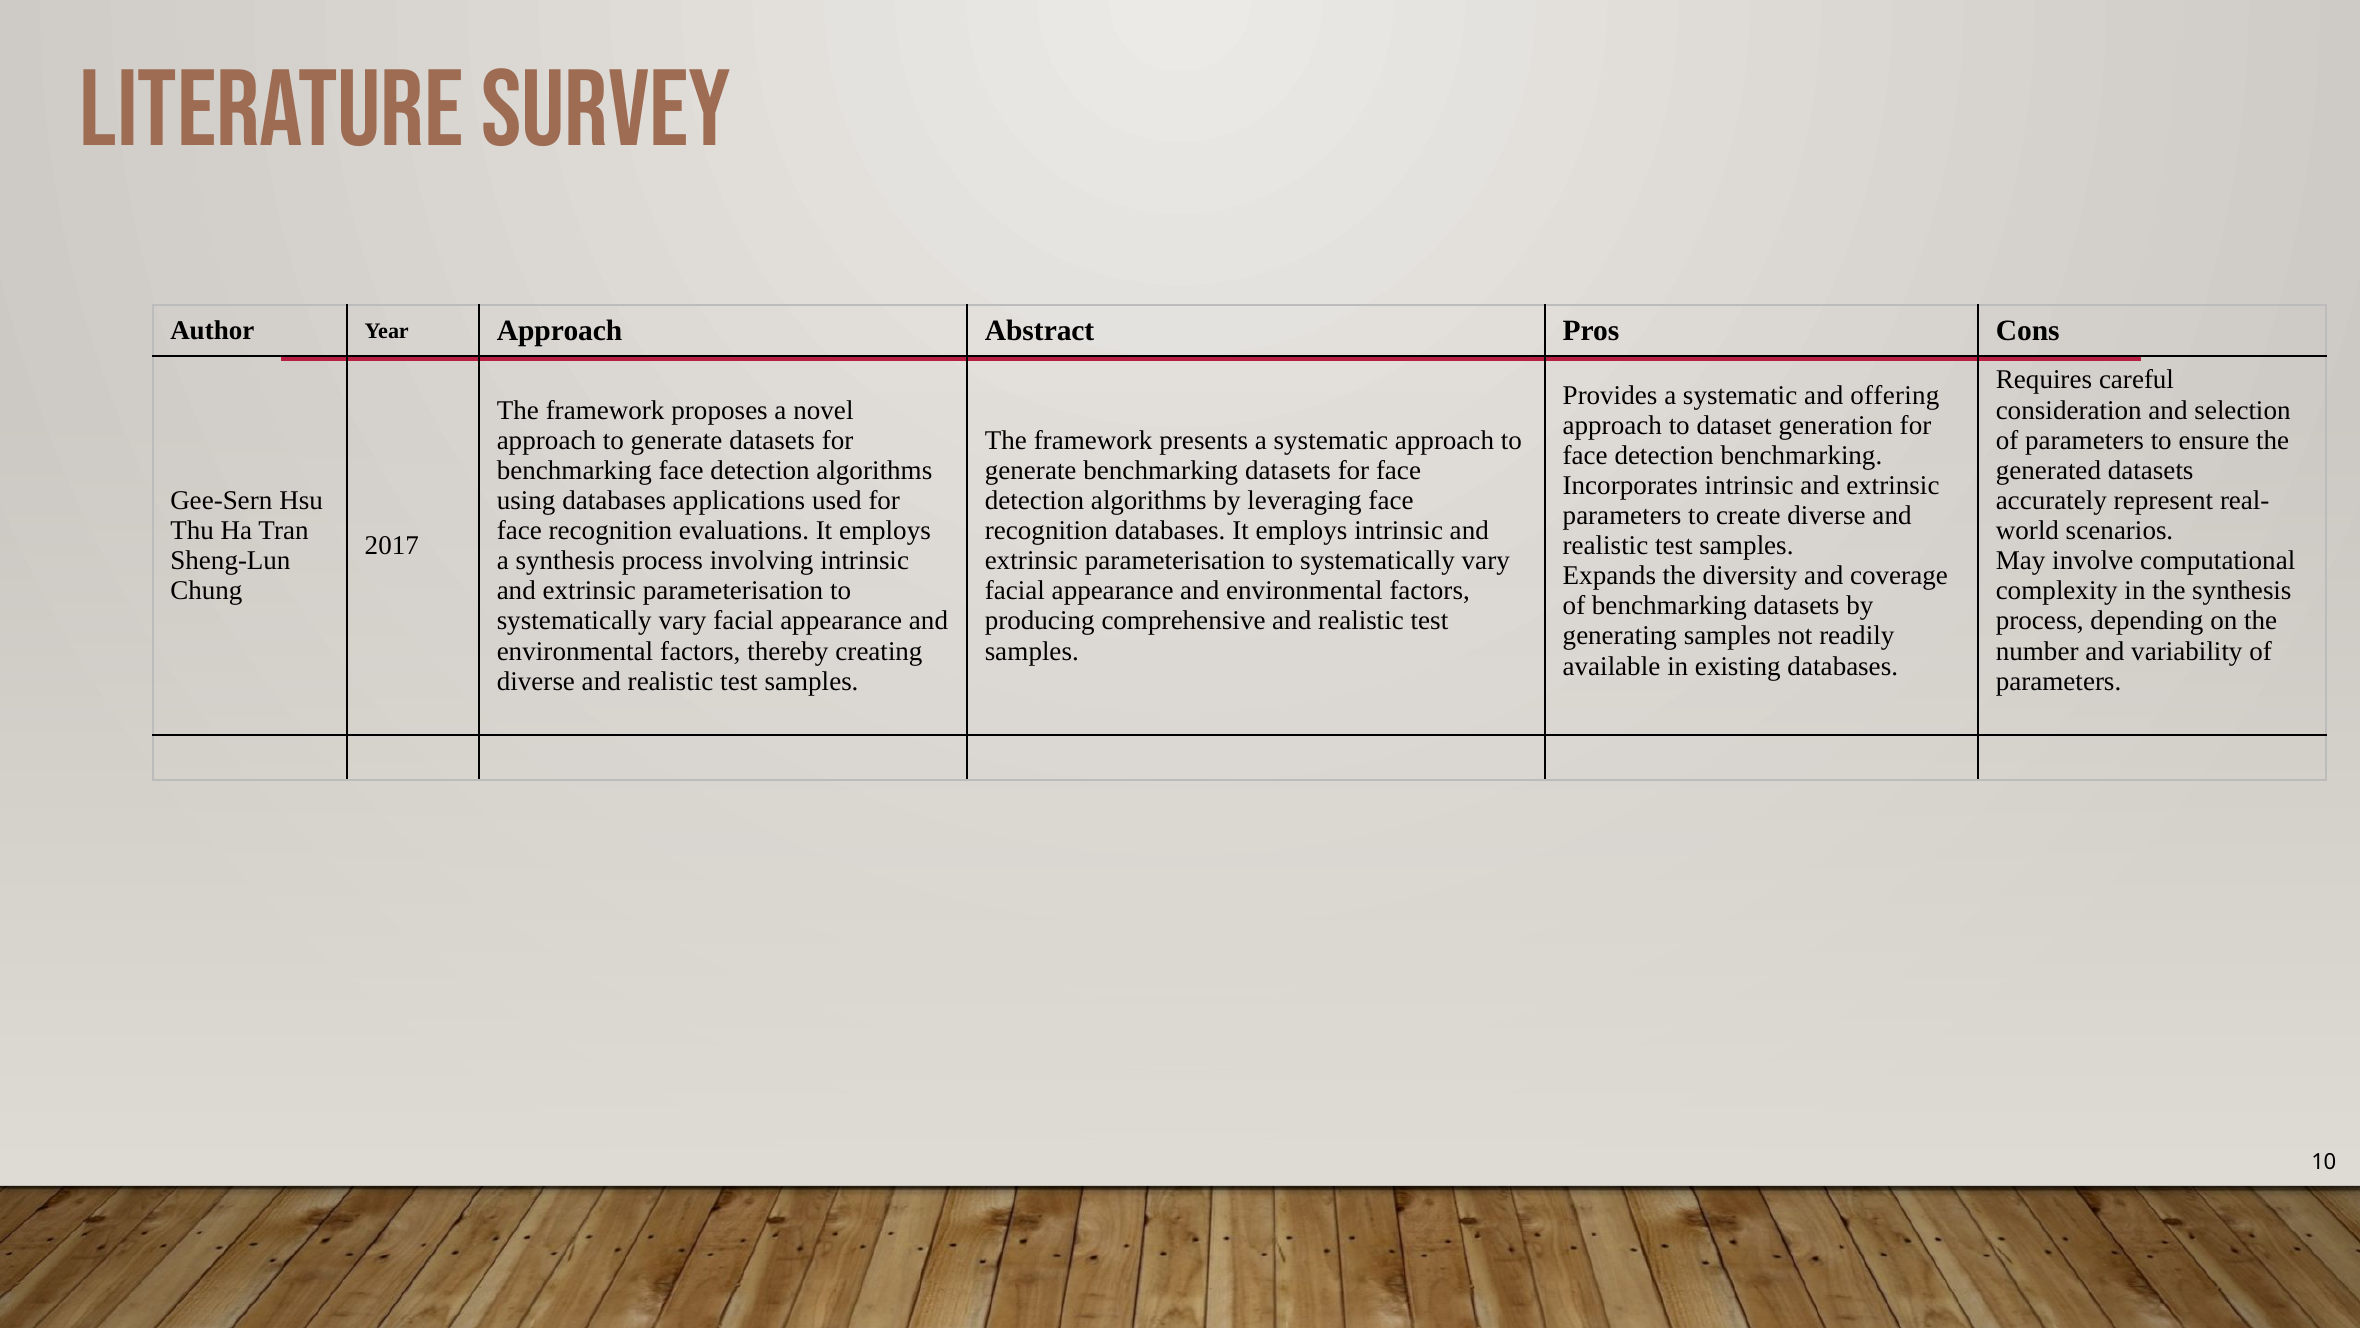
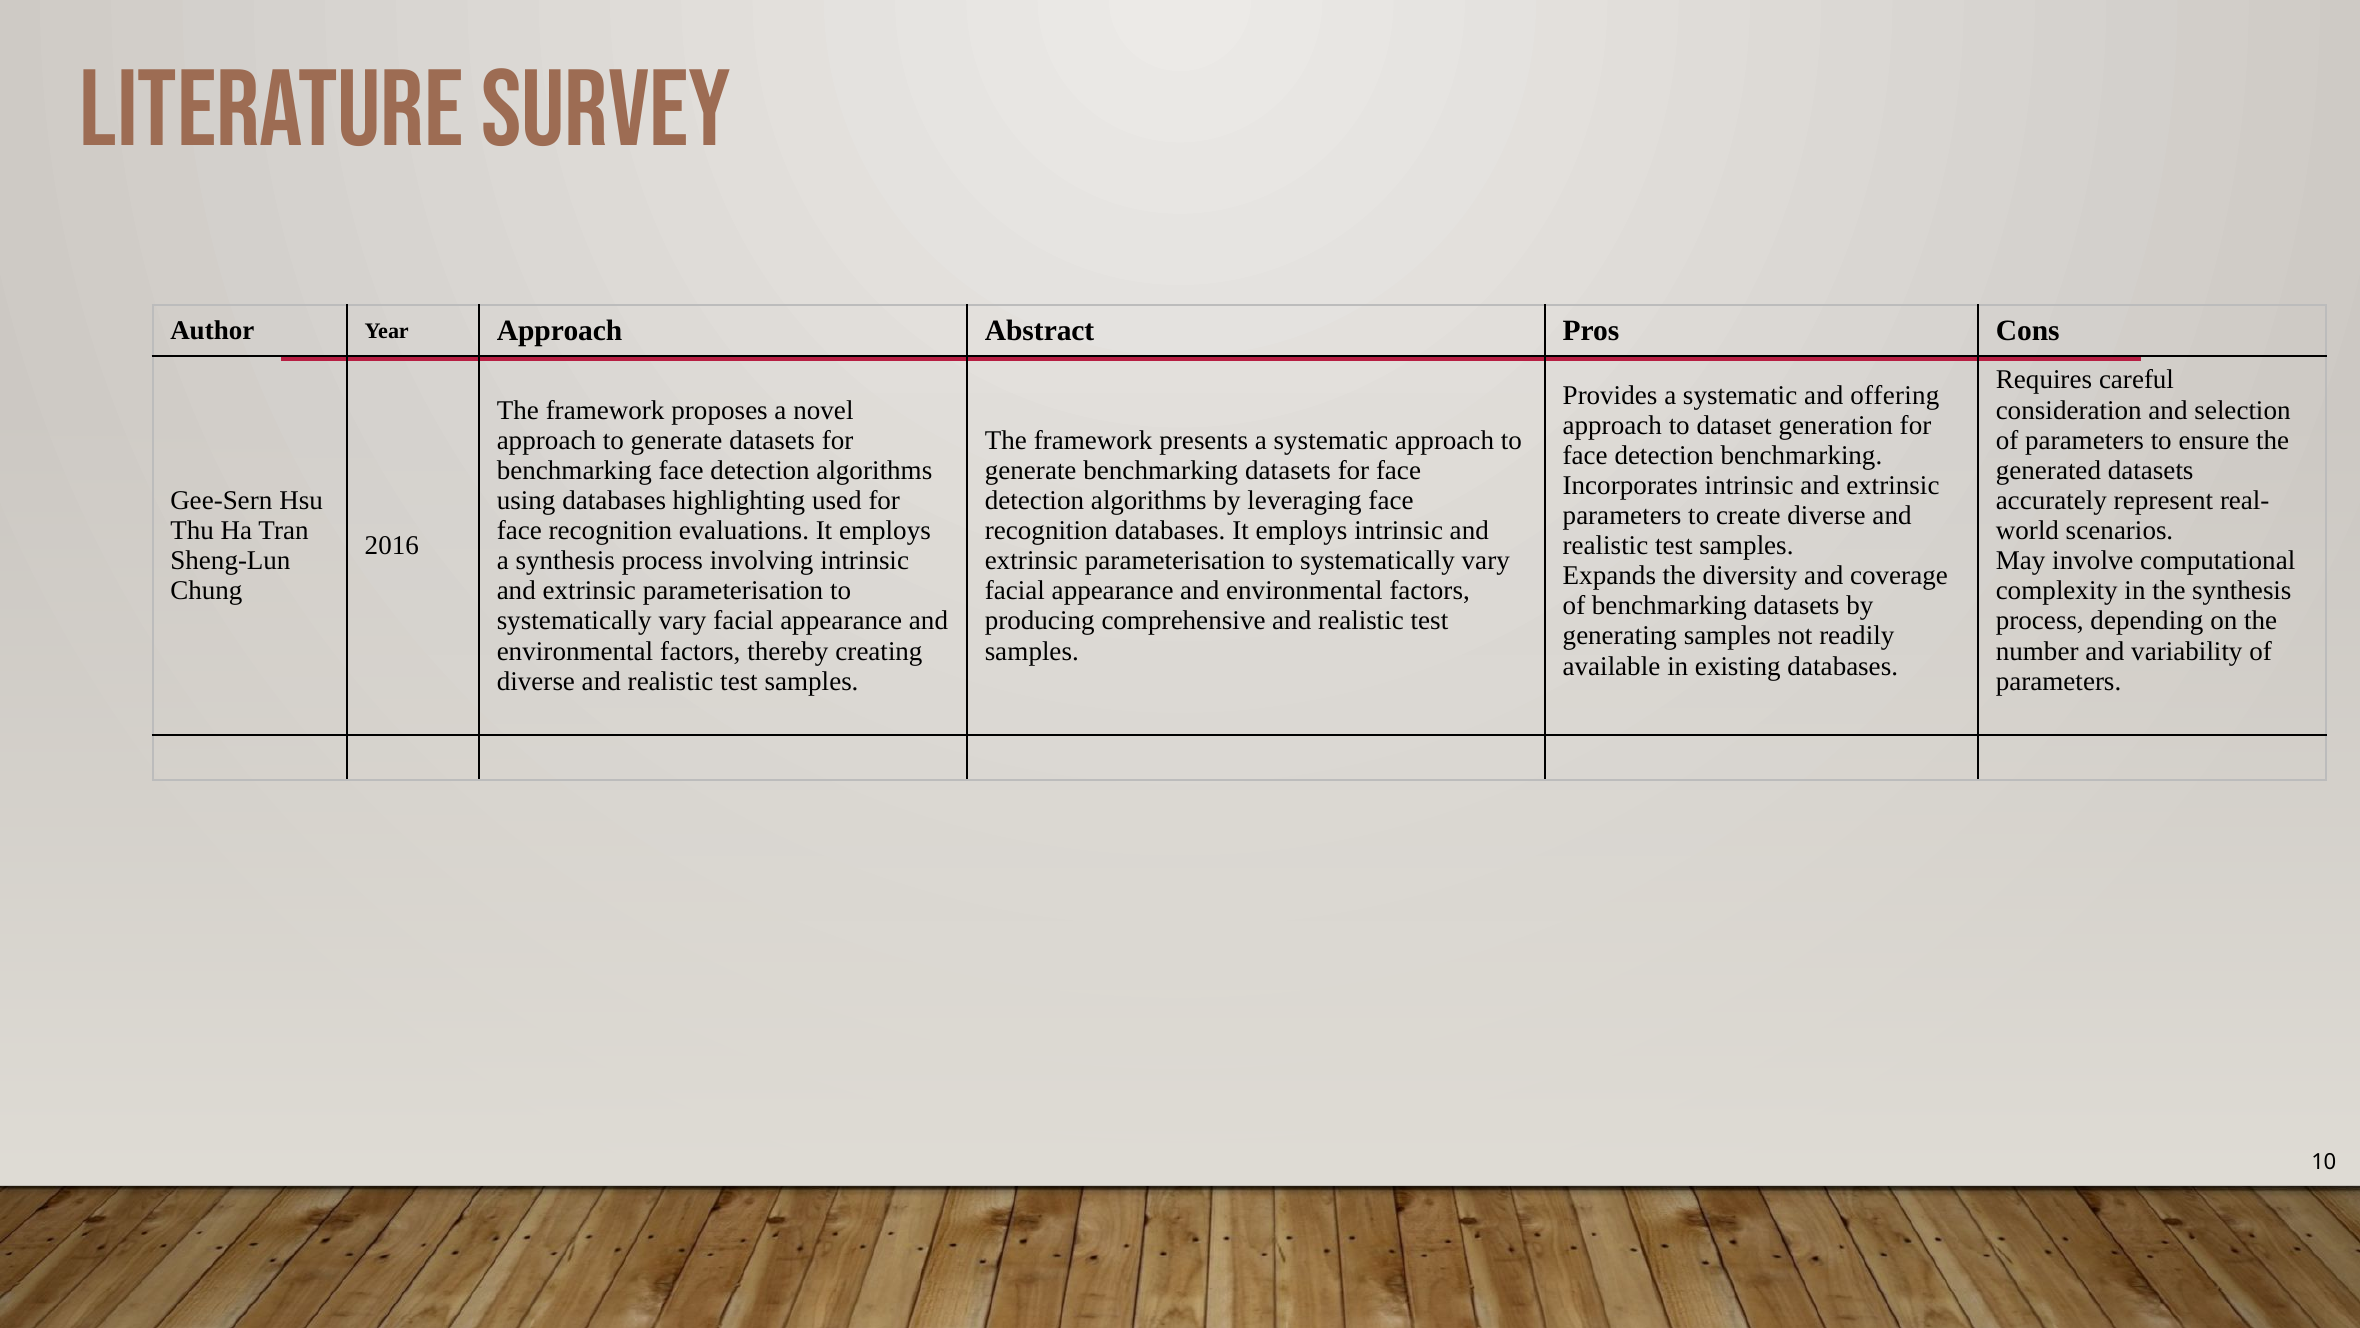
applications: applications -> highlighting
2017: 2017 -> 2016
